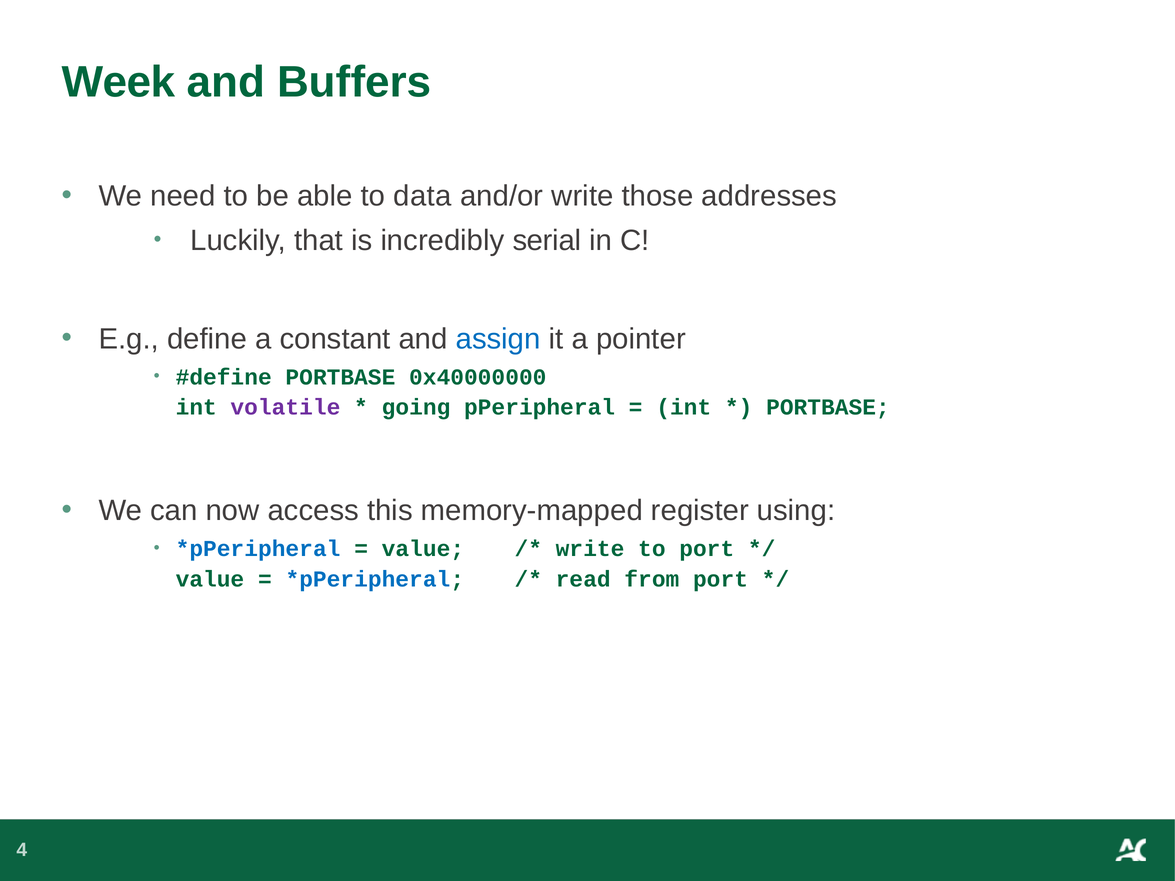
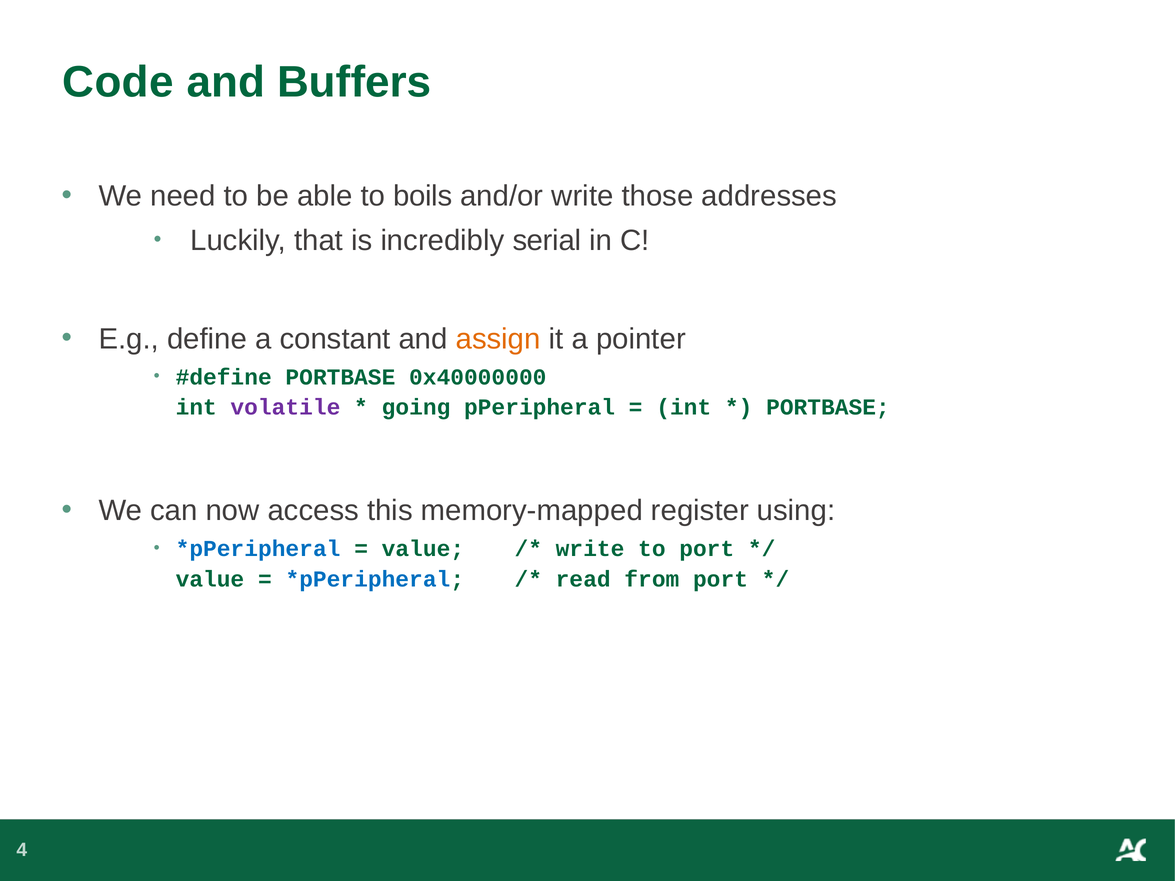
Week: Week -> Code
data: data -> boils
assign colour: blue -> orange
